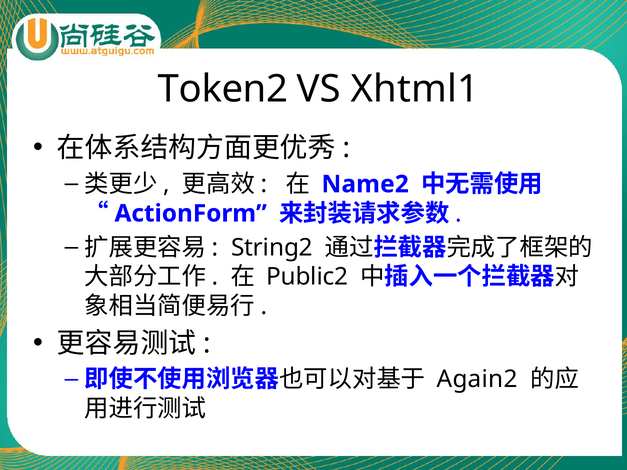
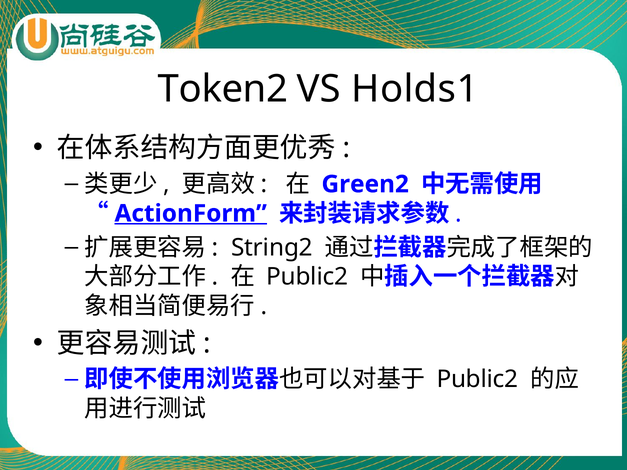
Xhtml1: Xhtml1 -> Holds1
Name2: Name2 -> Green2
ActionForm underline: none -> present
Again2 at (477, 380): Again2 -> Public2
